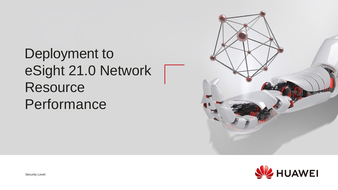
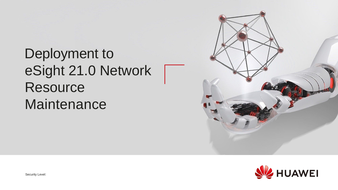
Performance: Performance -> Maintenance
